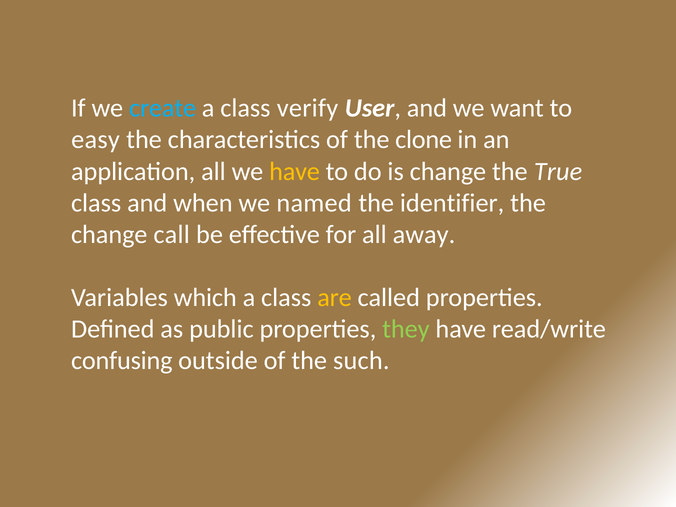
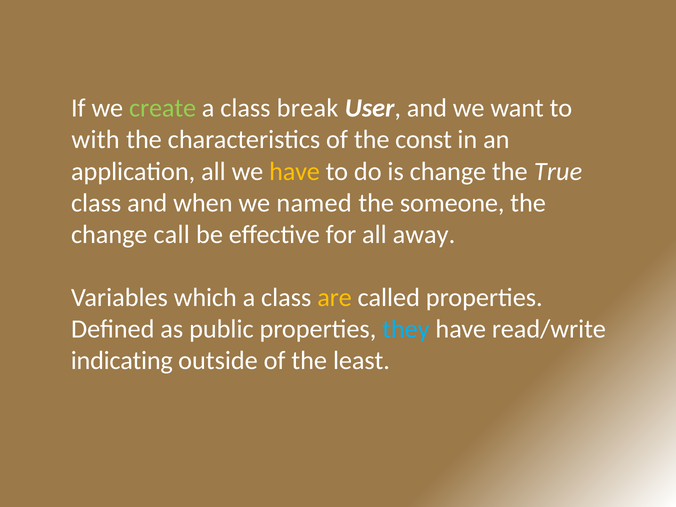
create colour: light blue -> light green
verify: verify -> break
easy: easy -> with
clone: clone -> const
identifier: identifier -> someone
they colour: light green -> light blue
confusing: confusing -> indicating
such: such -> least
